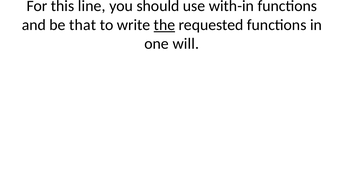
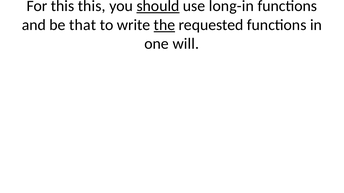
this line: line -> this
should underline: none -> present
with-in: with-in -> long-in
